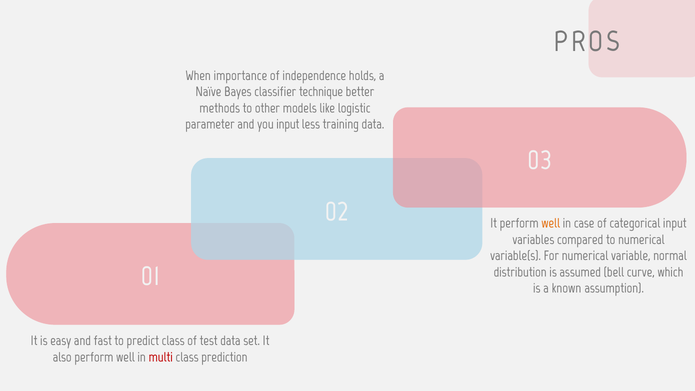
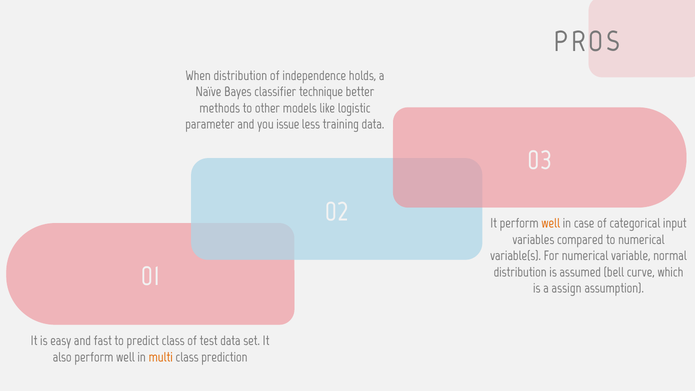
When importance: importance -> distribution
you input: input -> issue
known: known -> assign
multi colour: red -> orange
